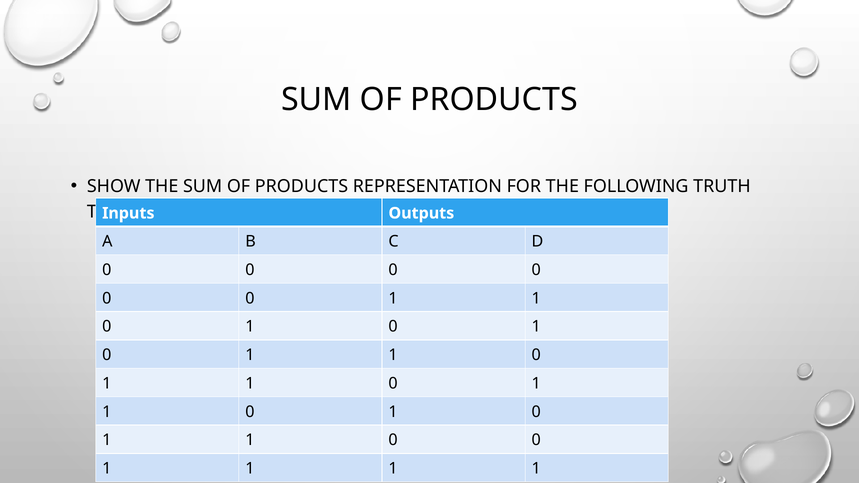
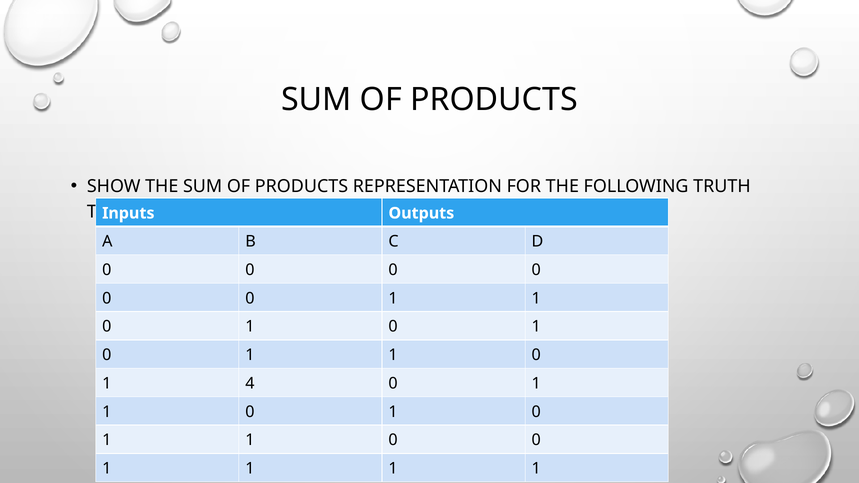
1 at (250, 384): 1 -> 4
